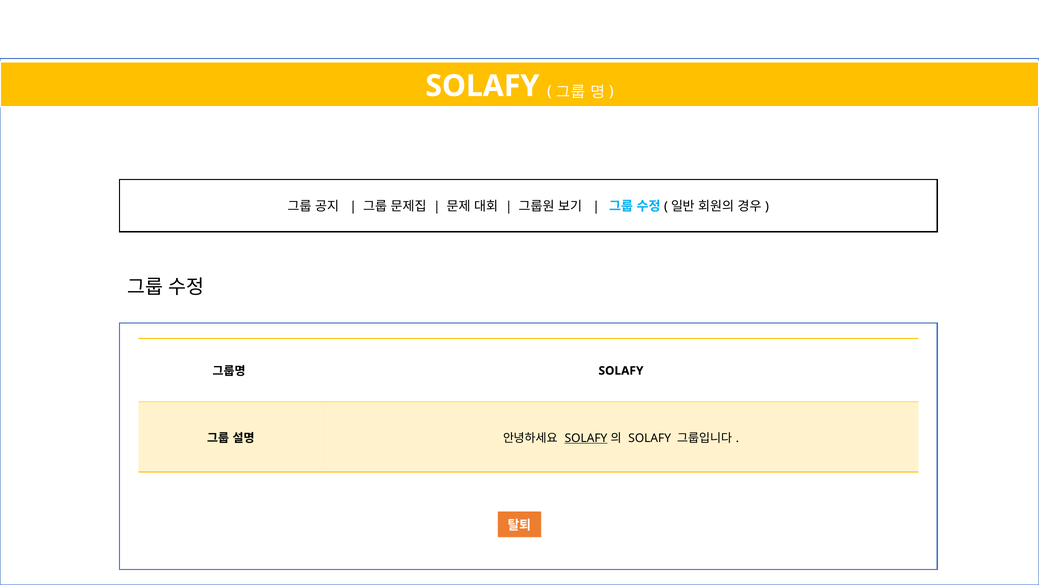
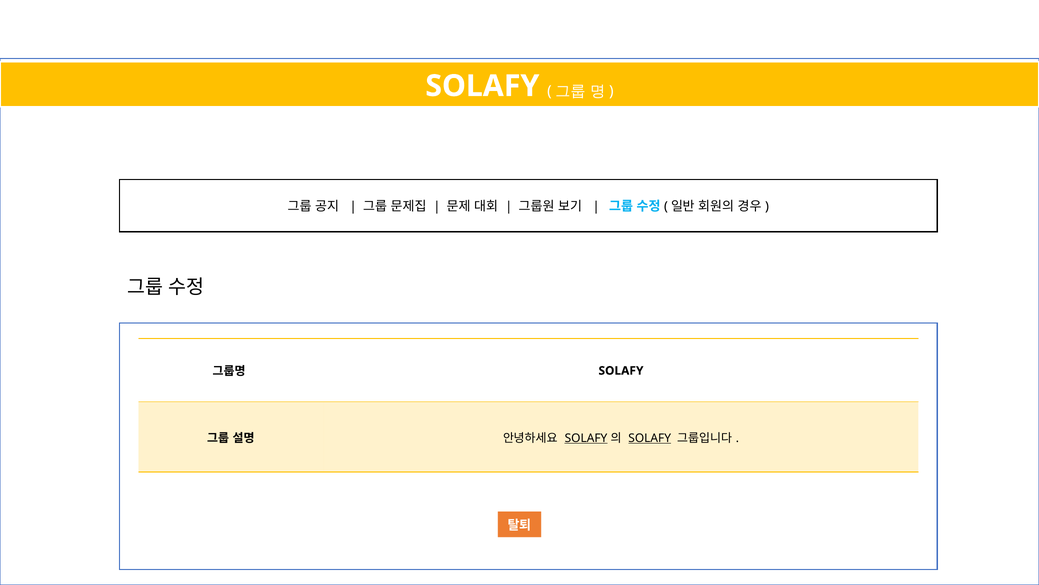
SOLAFY at (650, 438) underline: none -> present
